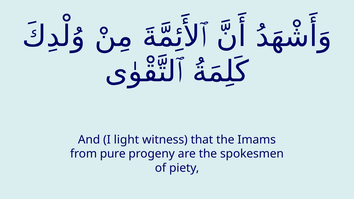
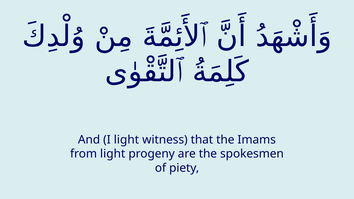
from pure: pure -> light
